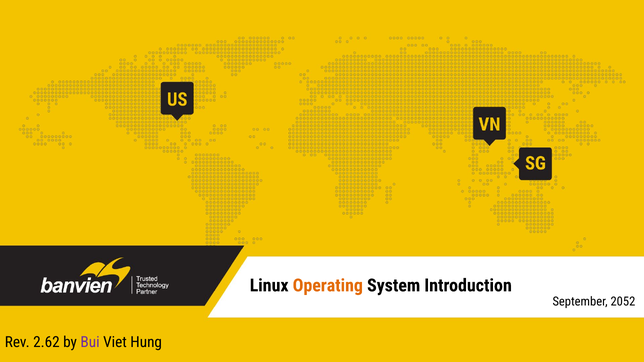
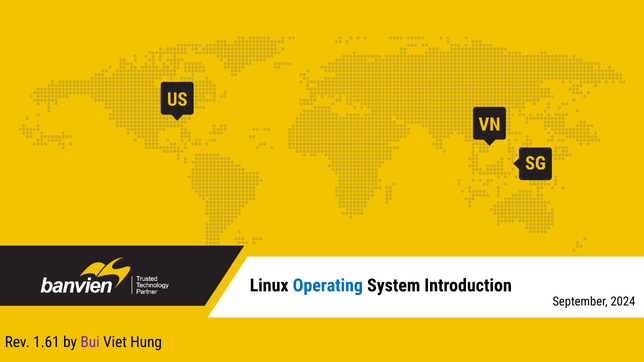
Operating colour: orange -> blue
2052: 2052 -> 2024
2.62: 2.62 -> 1.61
